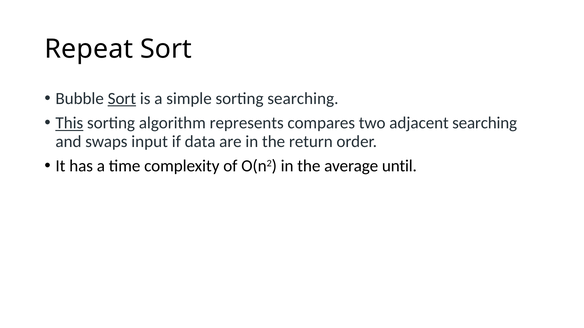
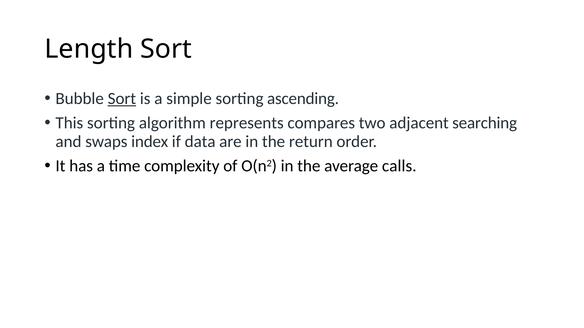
Repeat: Repeat -> Length
sorting searching: searching -> ascending
This underline: present -> none
input: input -> index
until: until -> calls
